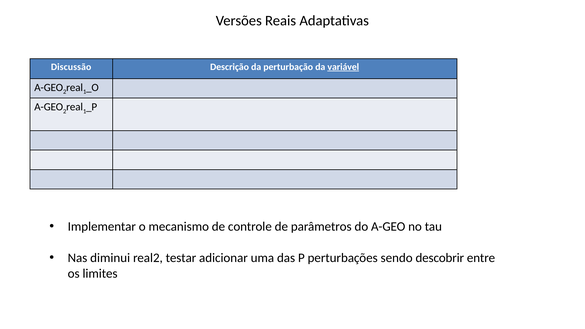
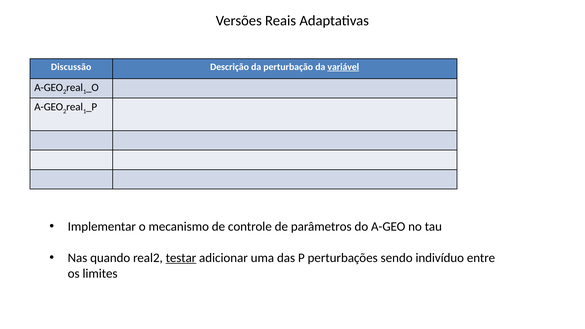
diminui: diminui -> quando
testar underline: none -> present
descobrir: descobrir -> indivíduo
